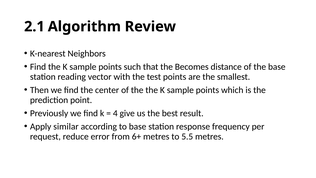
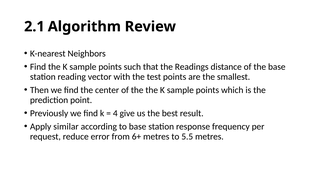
Becomes: Becomes -> Readings
